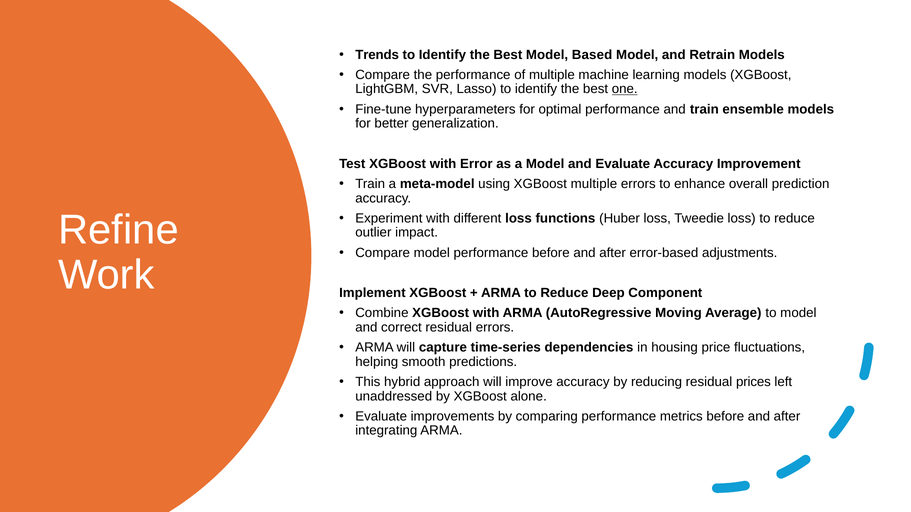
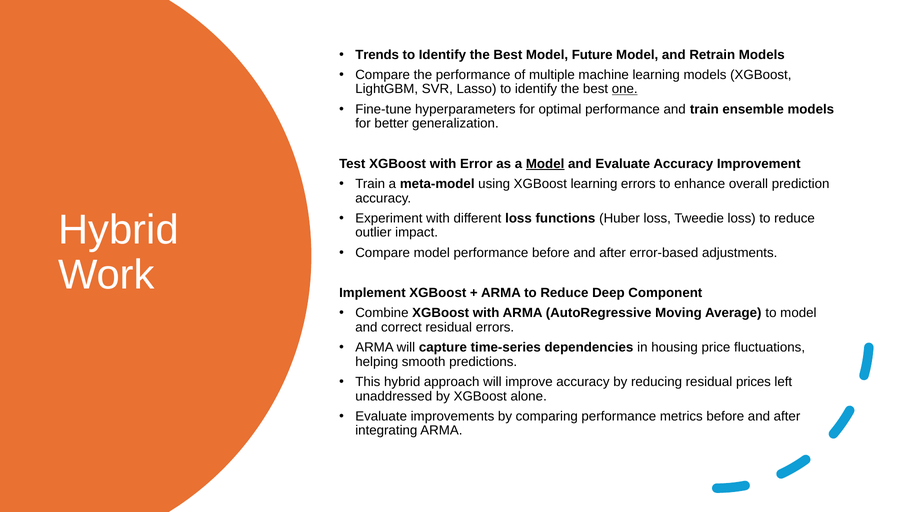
Based: Based -> Future
Model at (545, 164) underline: none -> present
XGBoost multiple: multiple -> learning
Refine at (118, 230): Refine -> Hybrid
